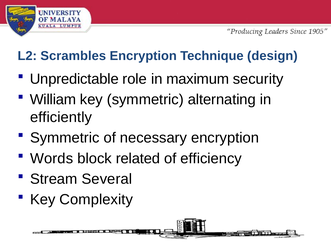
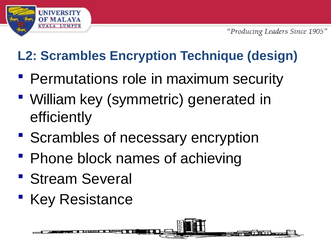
Unpredictable: Unpredictable -> Permutations
alternating: alternating -> generated
Symmetric at (65, 138): Symmetric -> Scrambles
Words: Words -> Phone
related: related -> names
efficiency: efficiency -> achieving
Complexity: Complexity -> Resistance
